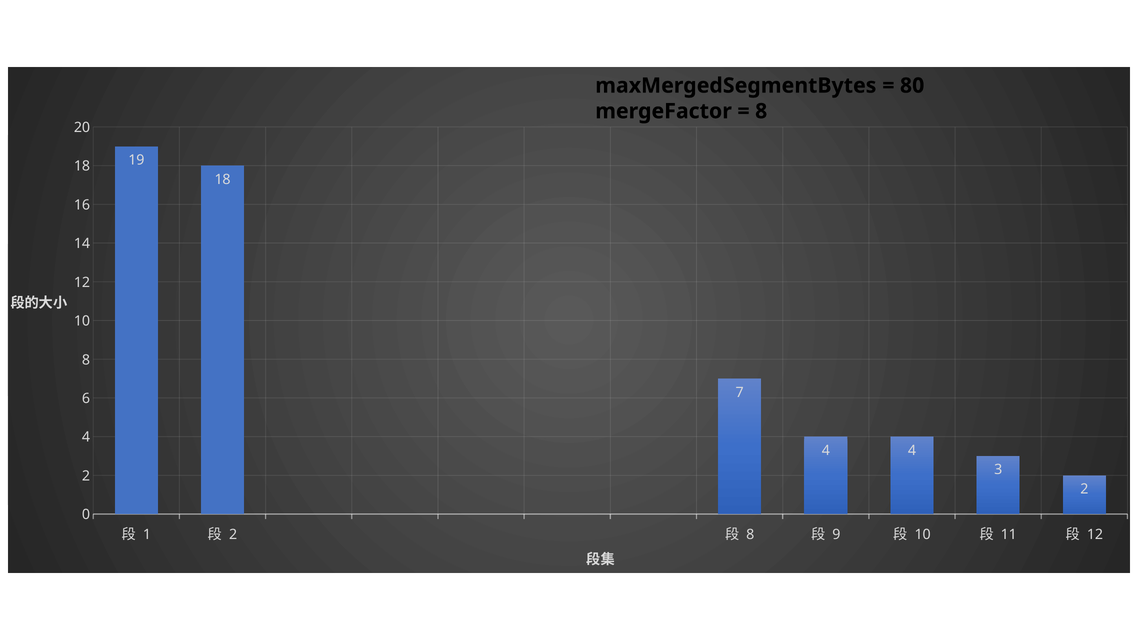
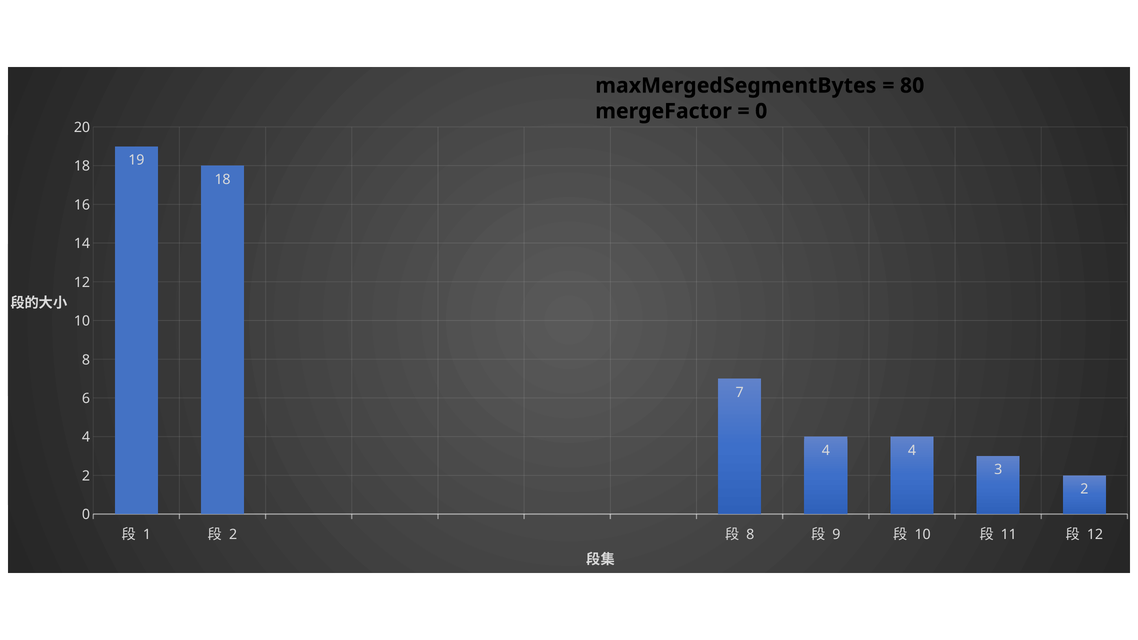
8 at (761, 111): 8 -> 0
